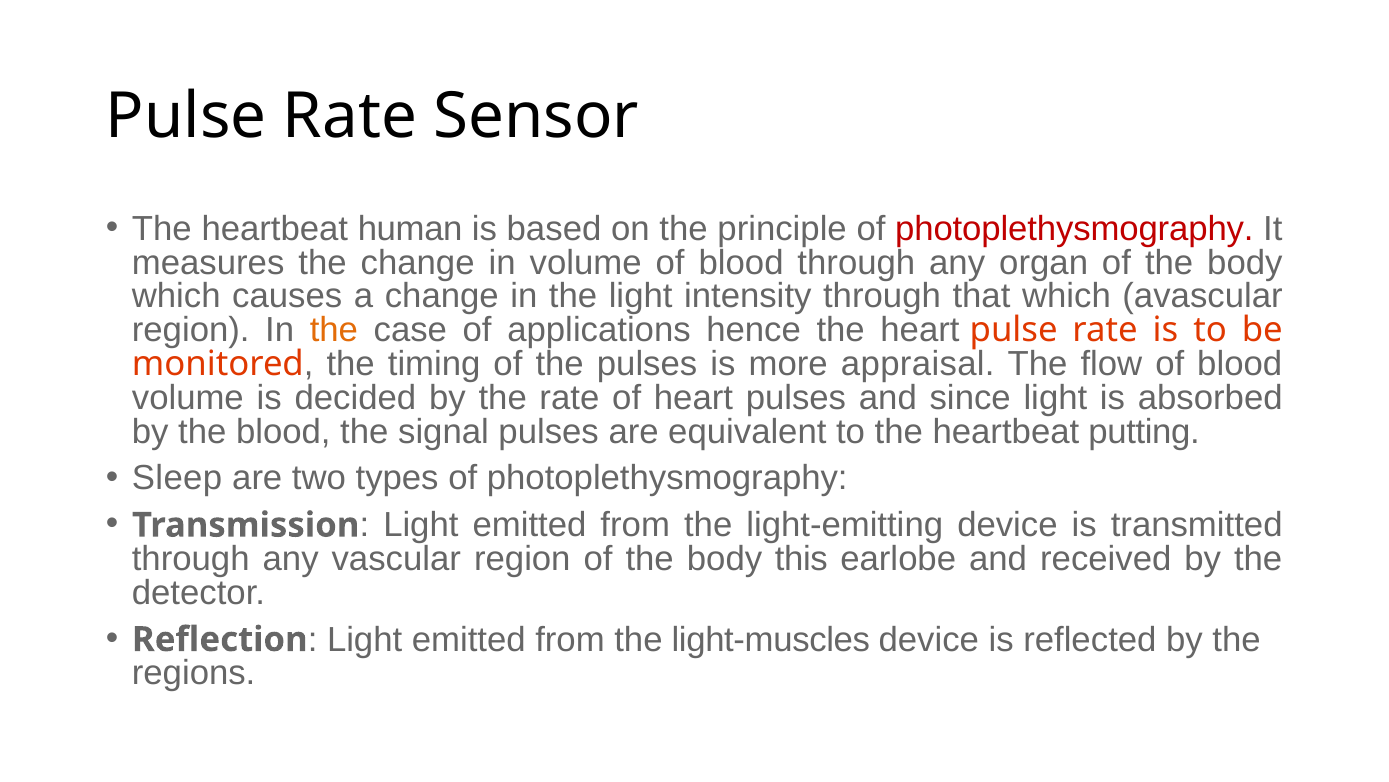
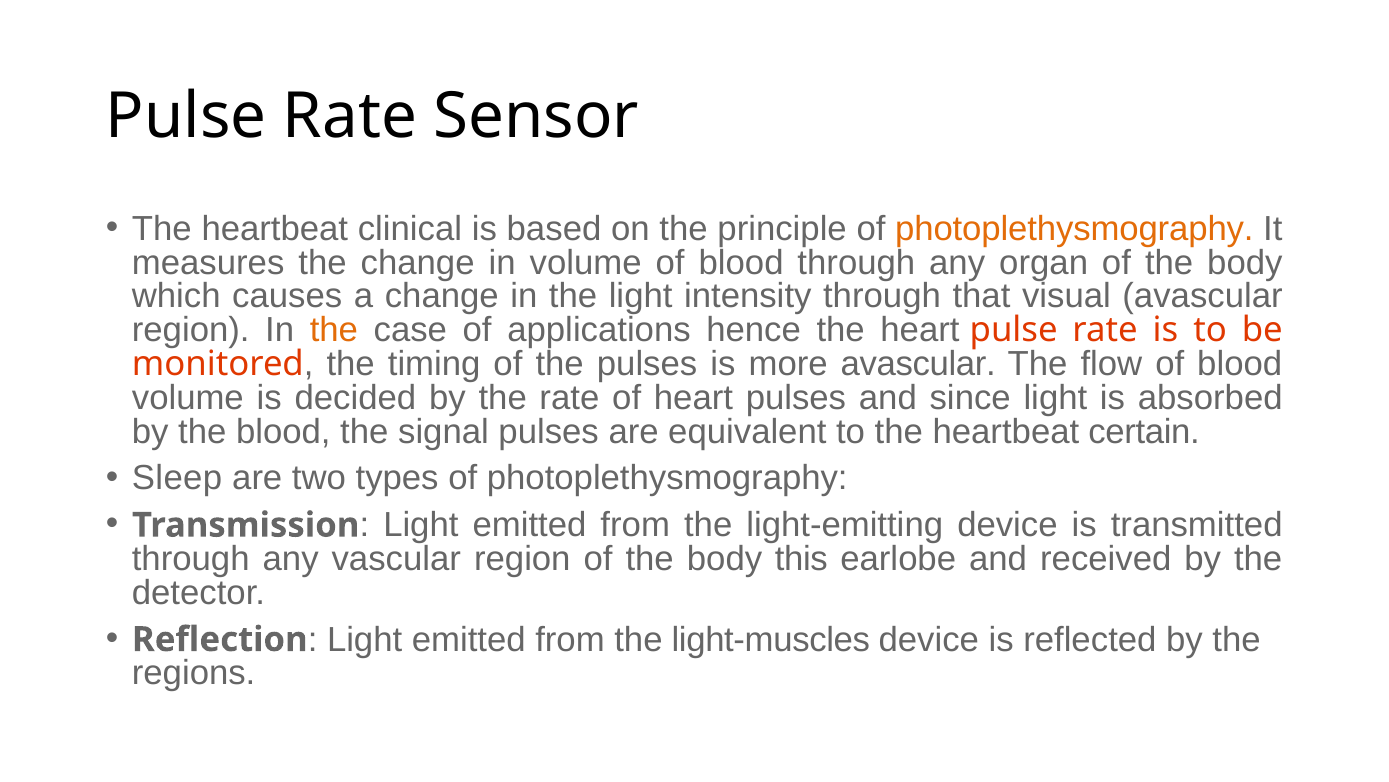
human: human -> clinical
photoplethysmography at (1074, 229) colour: red -> orange
that which: which -> visual
more appraisal: appraisal -> avascular
putting: putting -> certain
